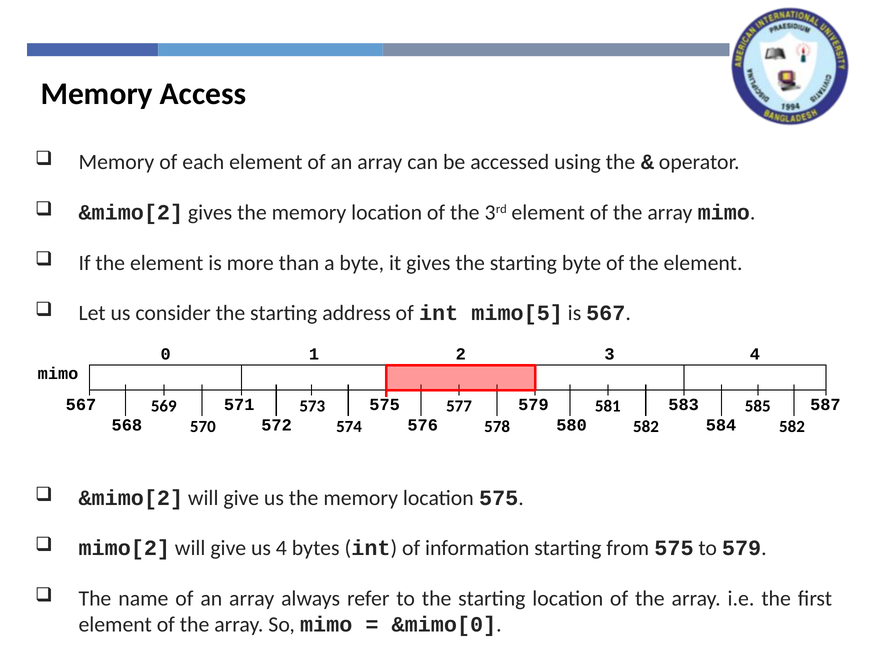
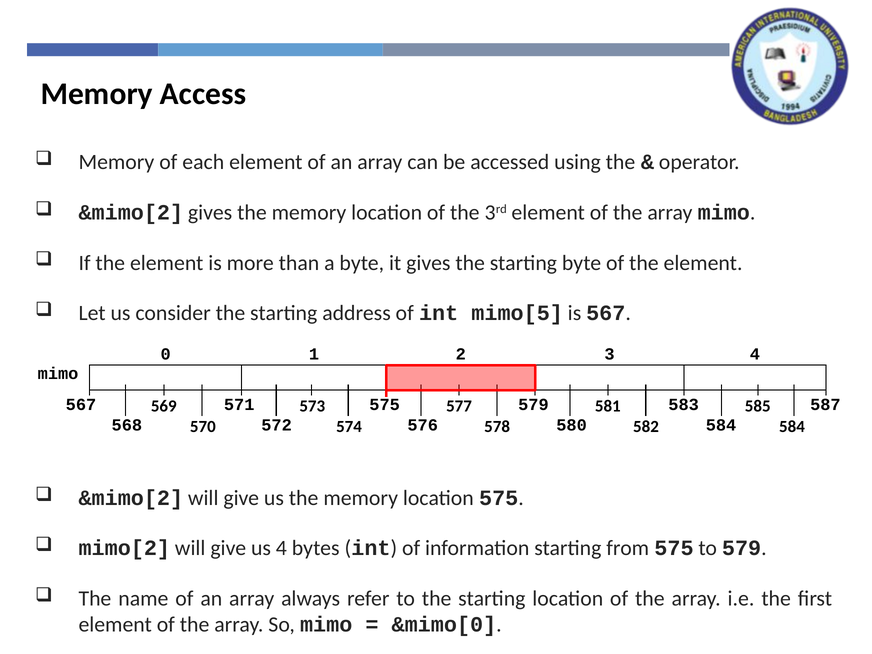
584 582: 582 -> 584
